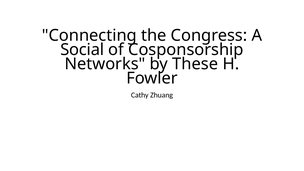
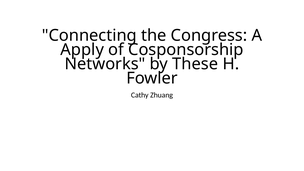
Social: Social -> Apply
